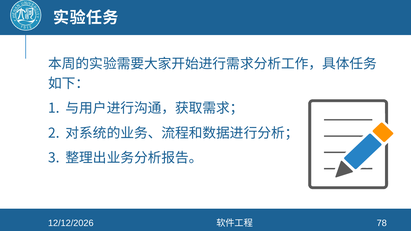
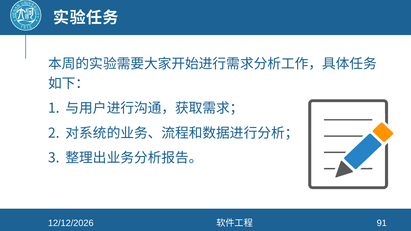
78: 78 -> 91
